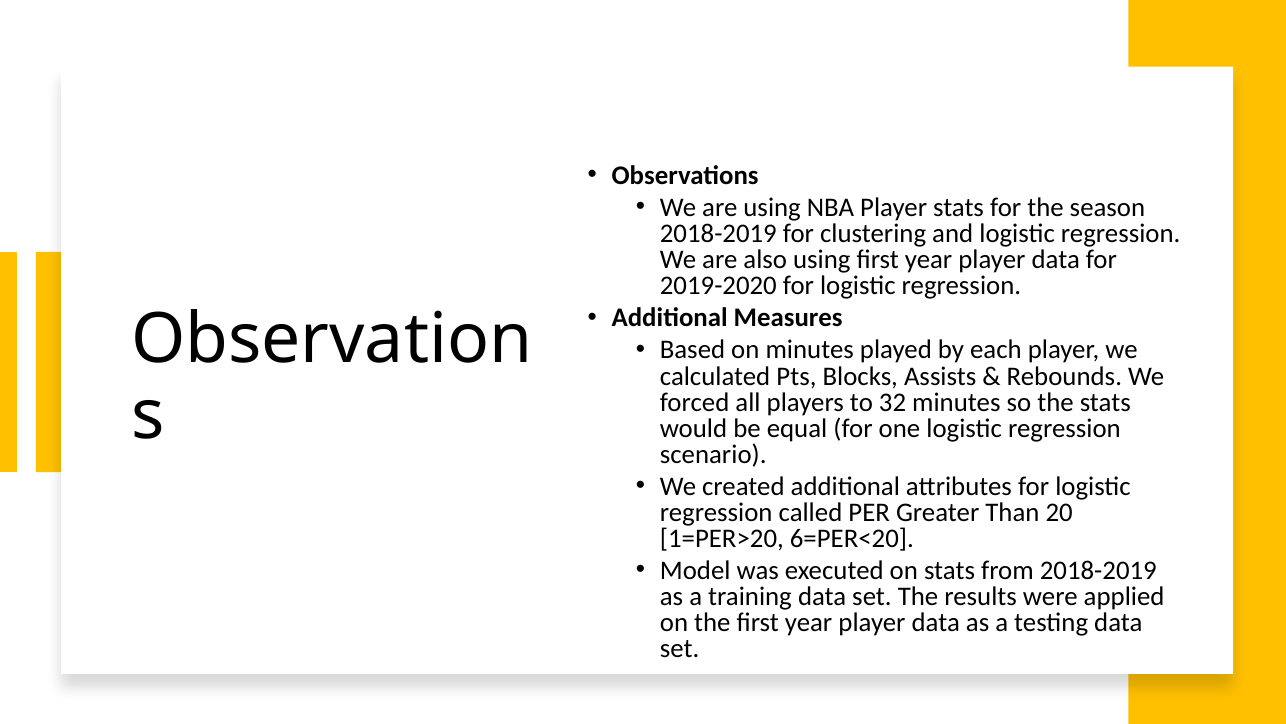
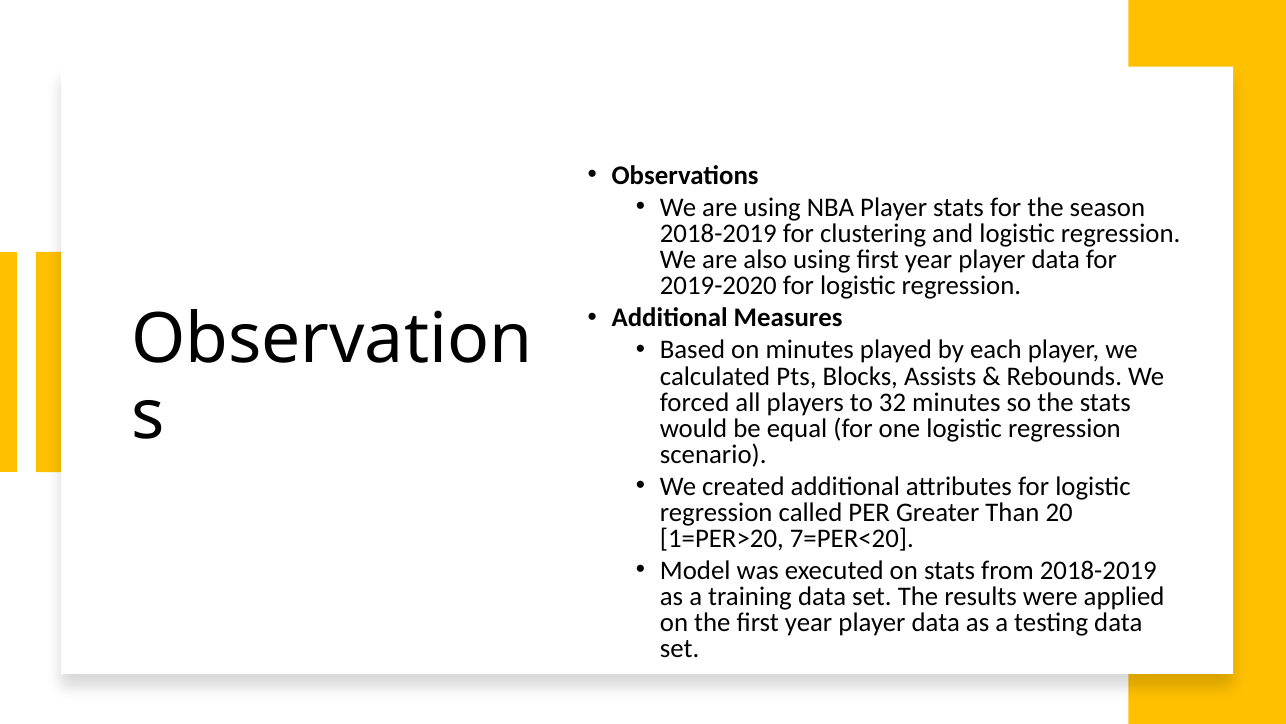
6=PER<20: 6=PER<20 -> 7=PER<20
